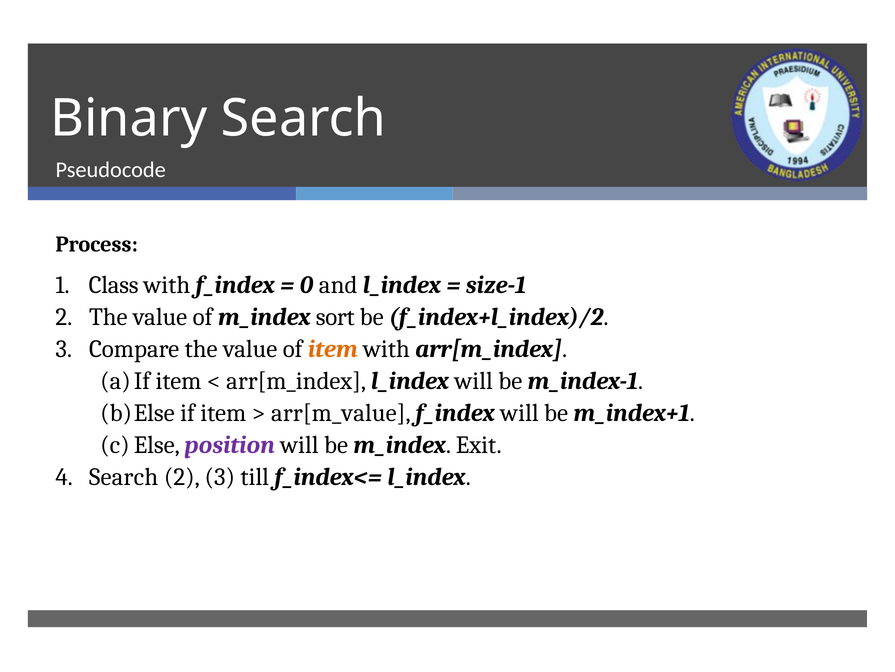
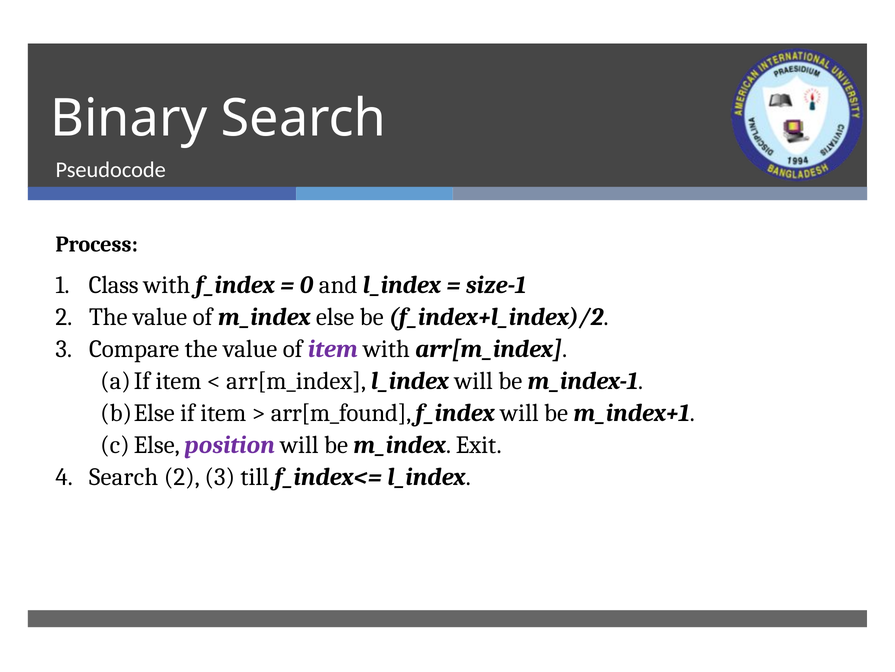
sort: sort -> else
item at (333, 349) colour: orange -> purple
arr[m_value: arr[m_value -> arr[m_found
